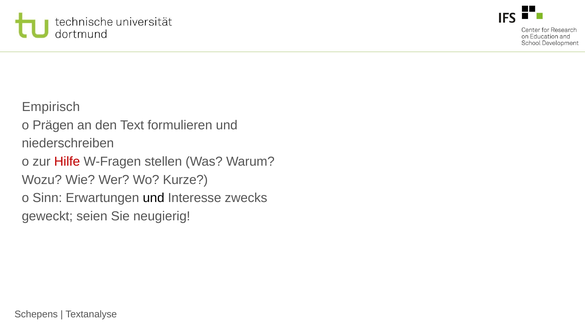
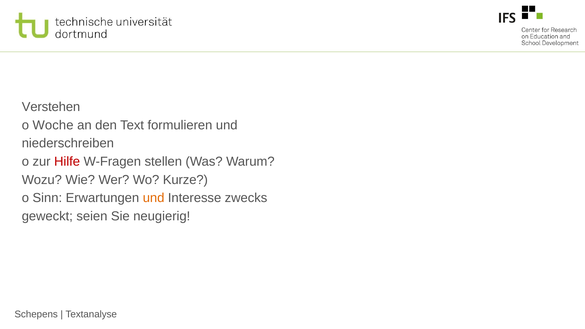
Empirisch: Empirisch -> Verstehen
Prägen: Prägen -> Woche
und at (154, 198) colour: black -> orange
